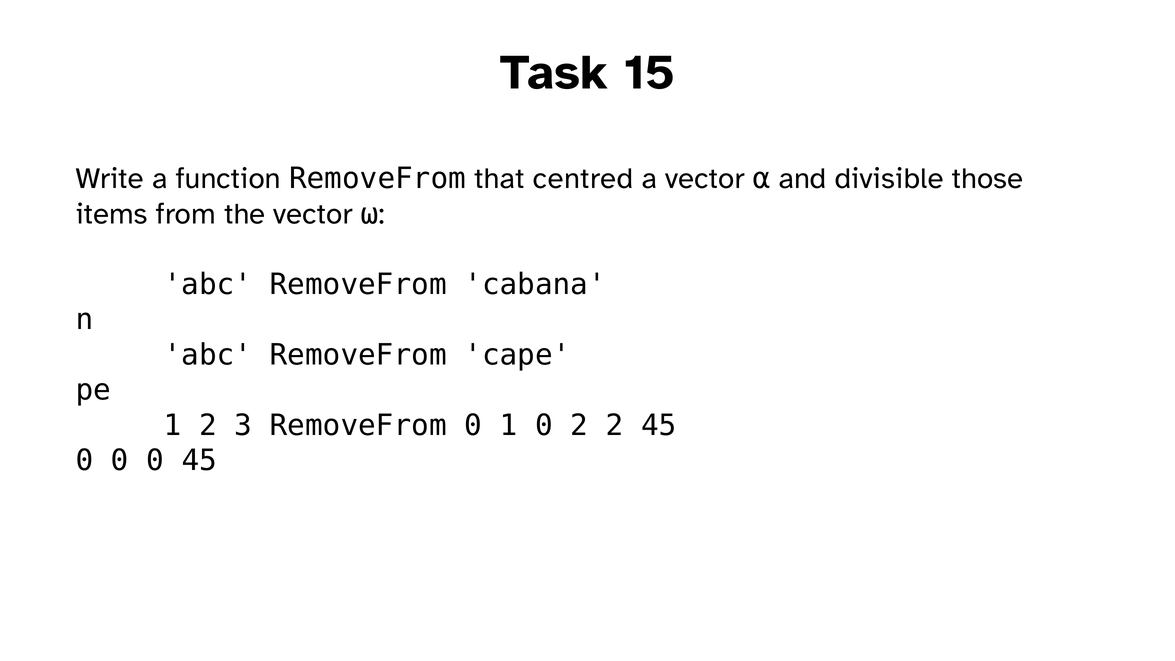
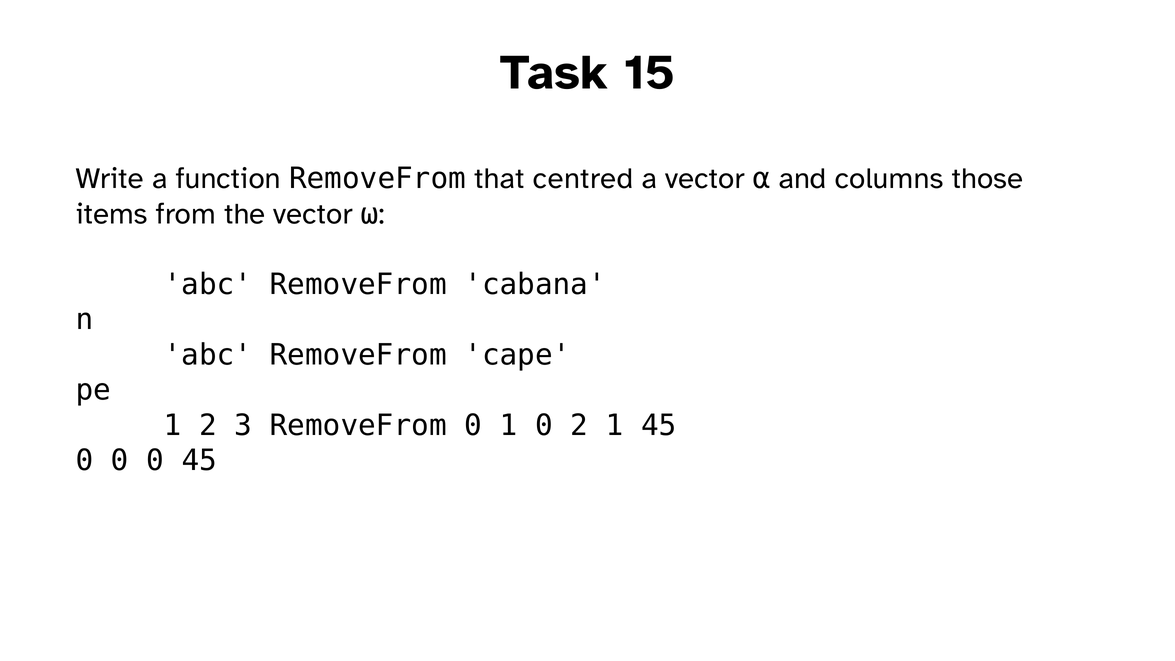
divisible: divisible -> columns
2 2: 2 -> 1
